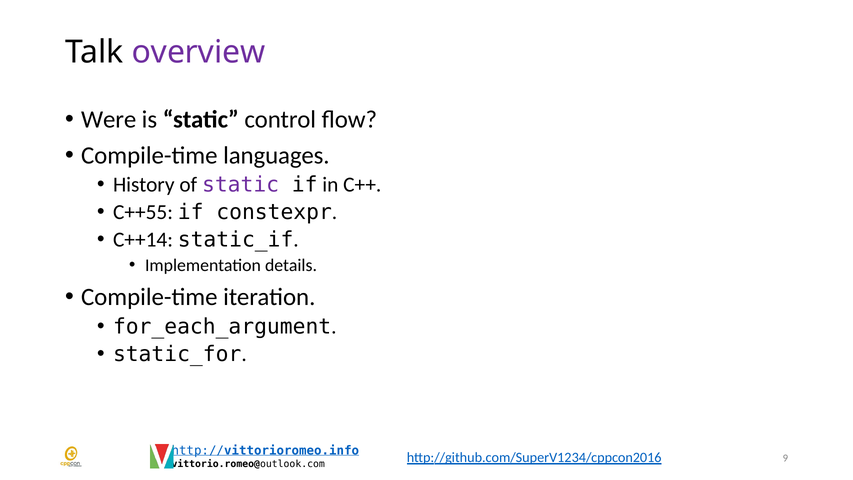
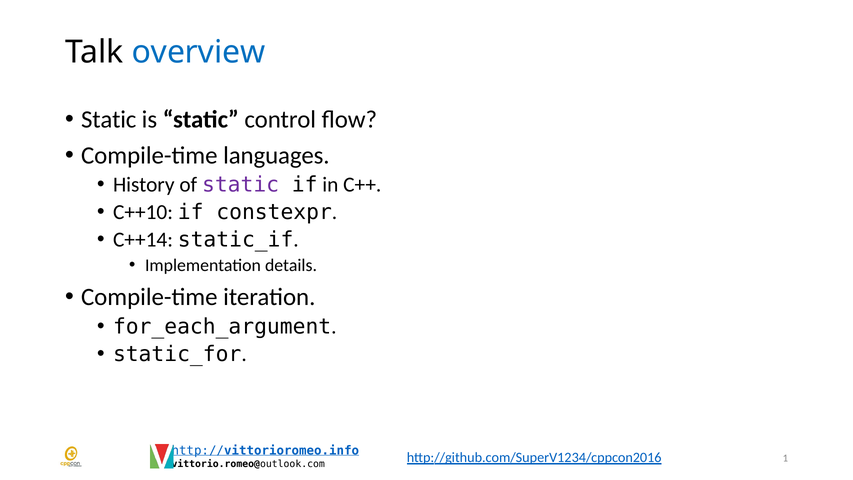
overview colour: purple -> blue
Were at (109, 120): Were -> Static
C++55: C++55 -> C++10
9: 9 -> 1
